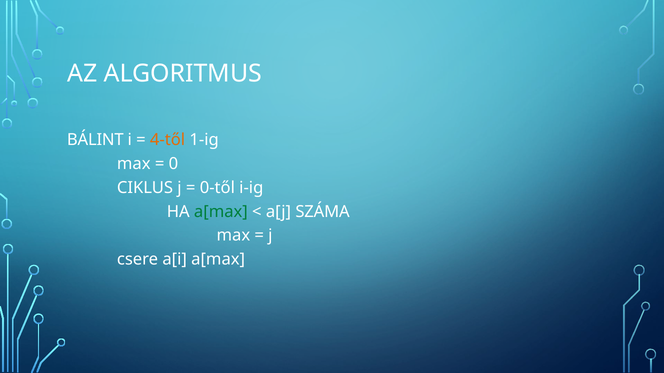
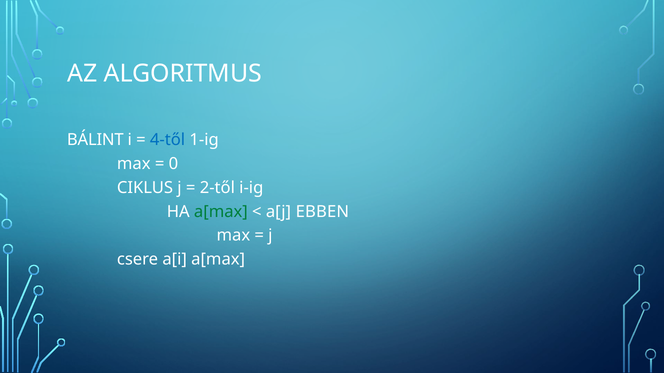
4-től colour: orange -> blue
0-től: 0-től -> 2-től
SZÁMA: SZÁMA -> EBBEN
